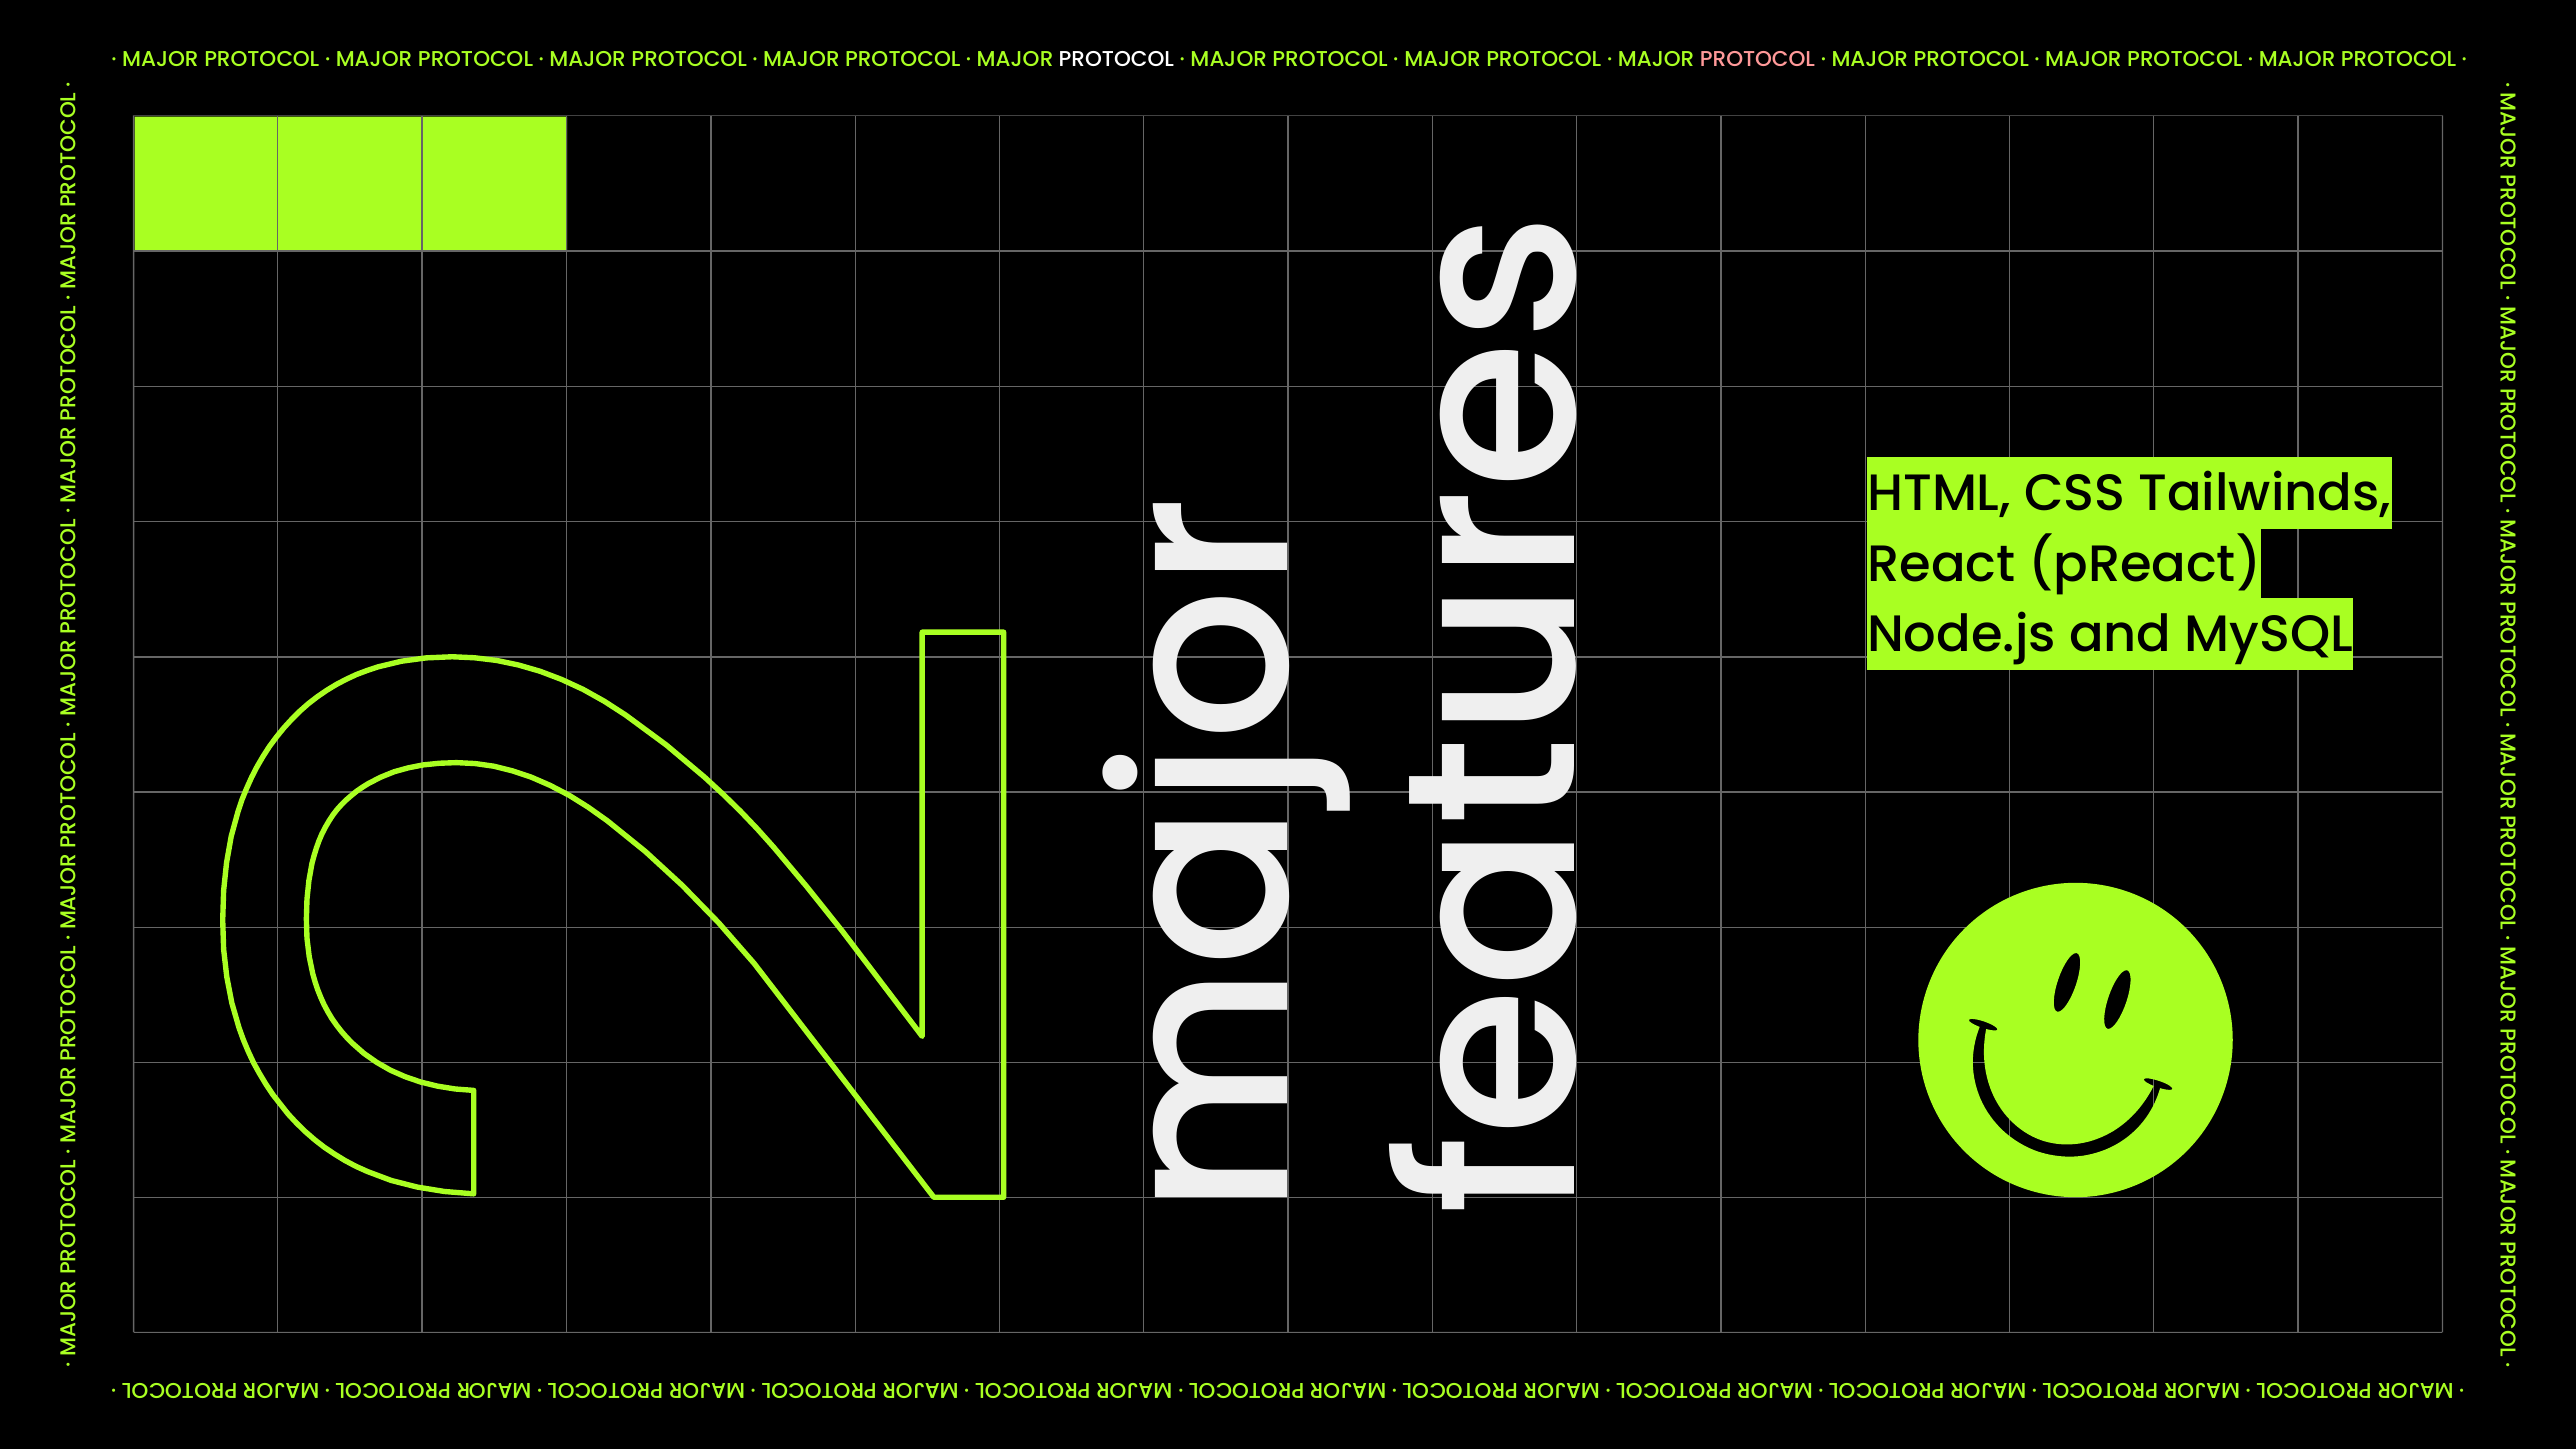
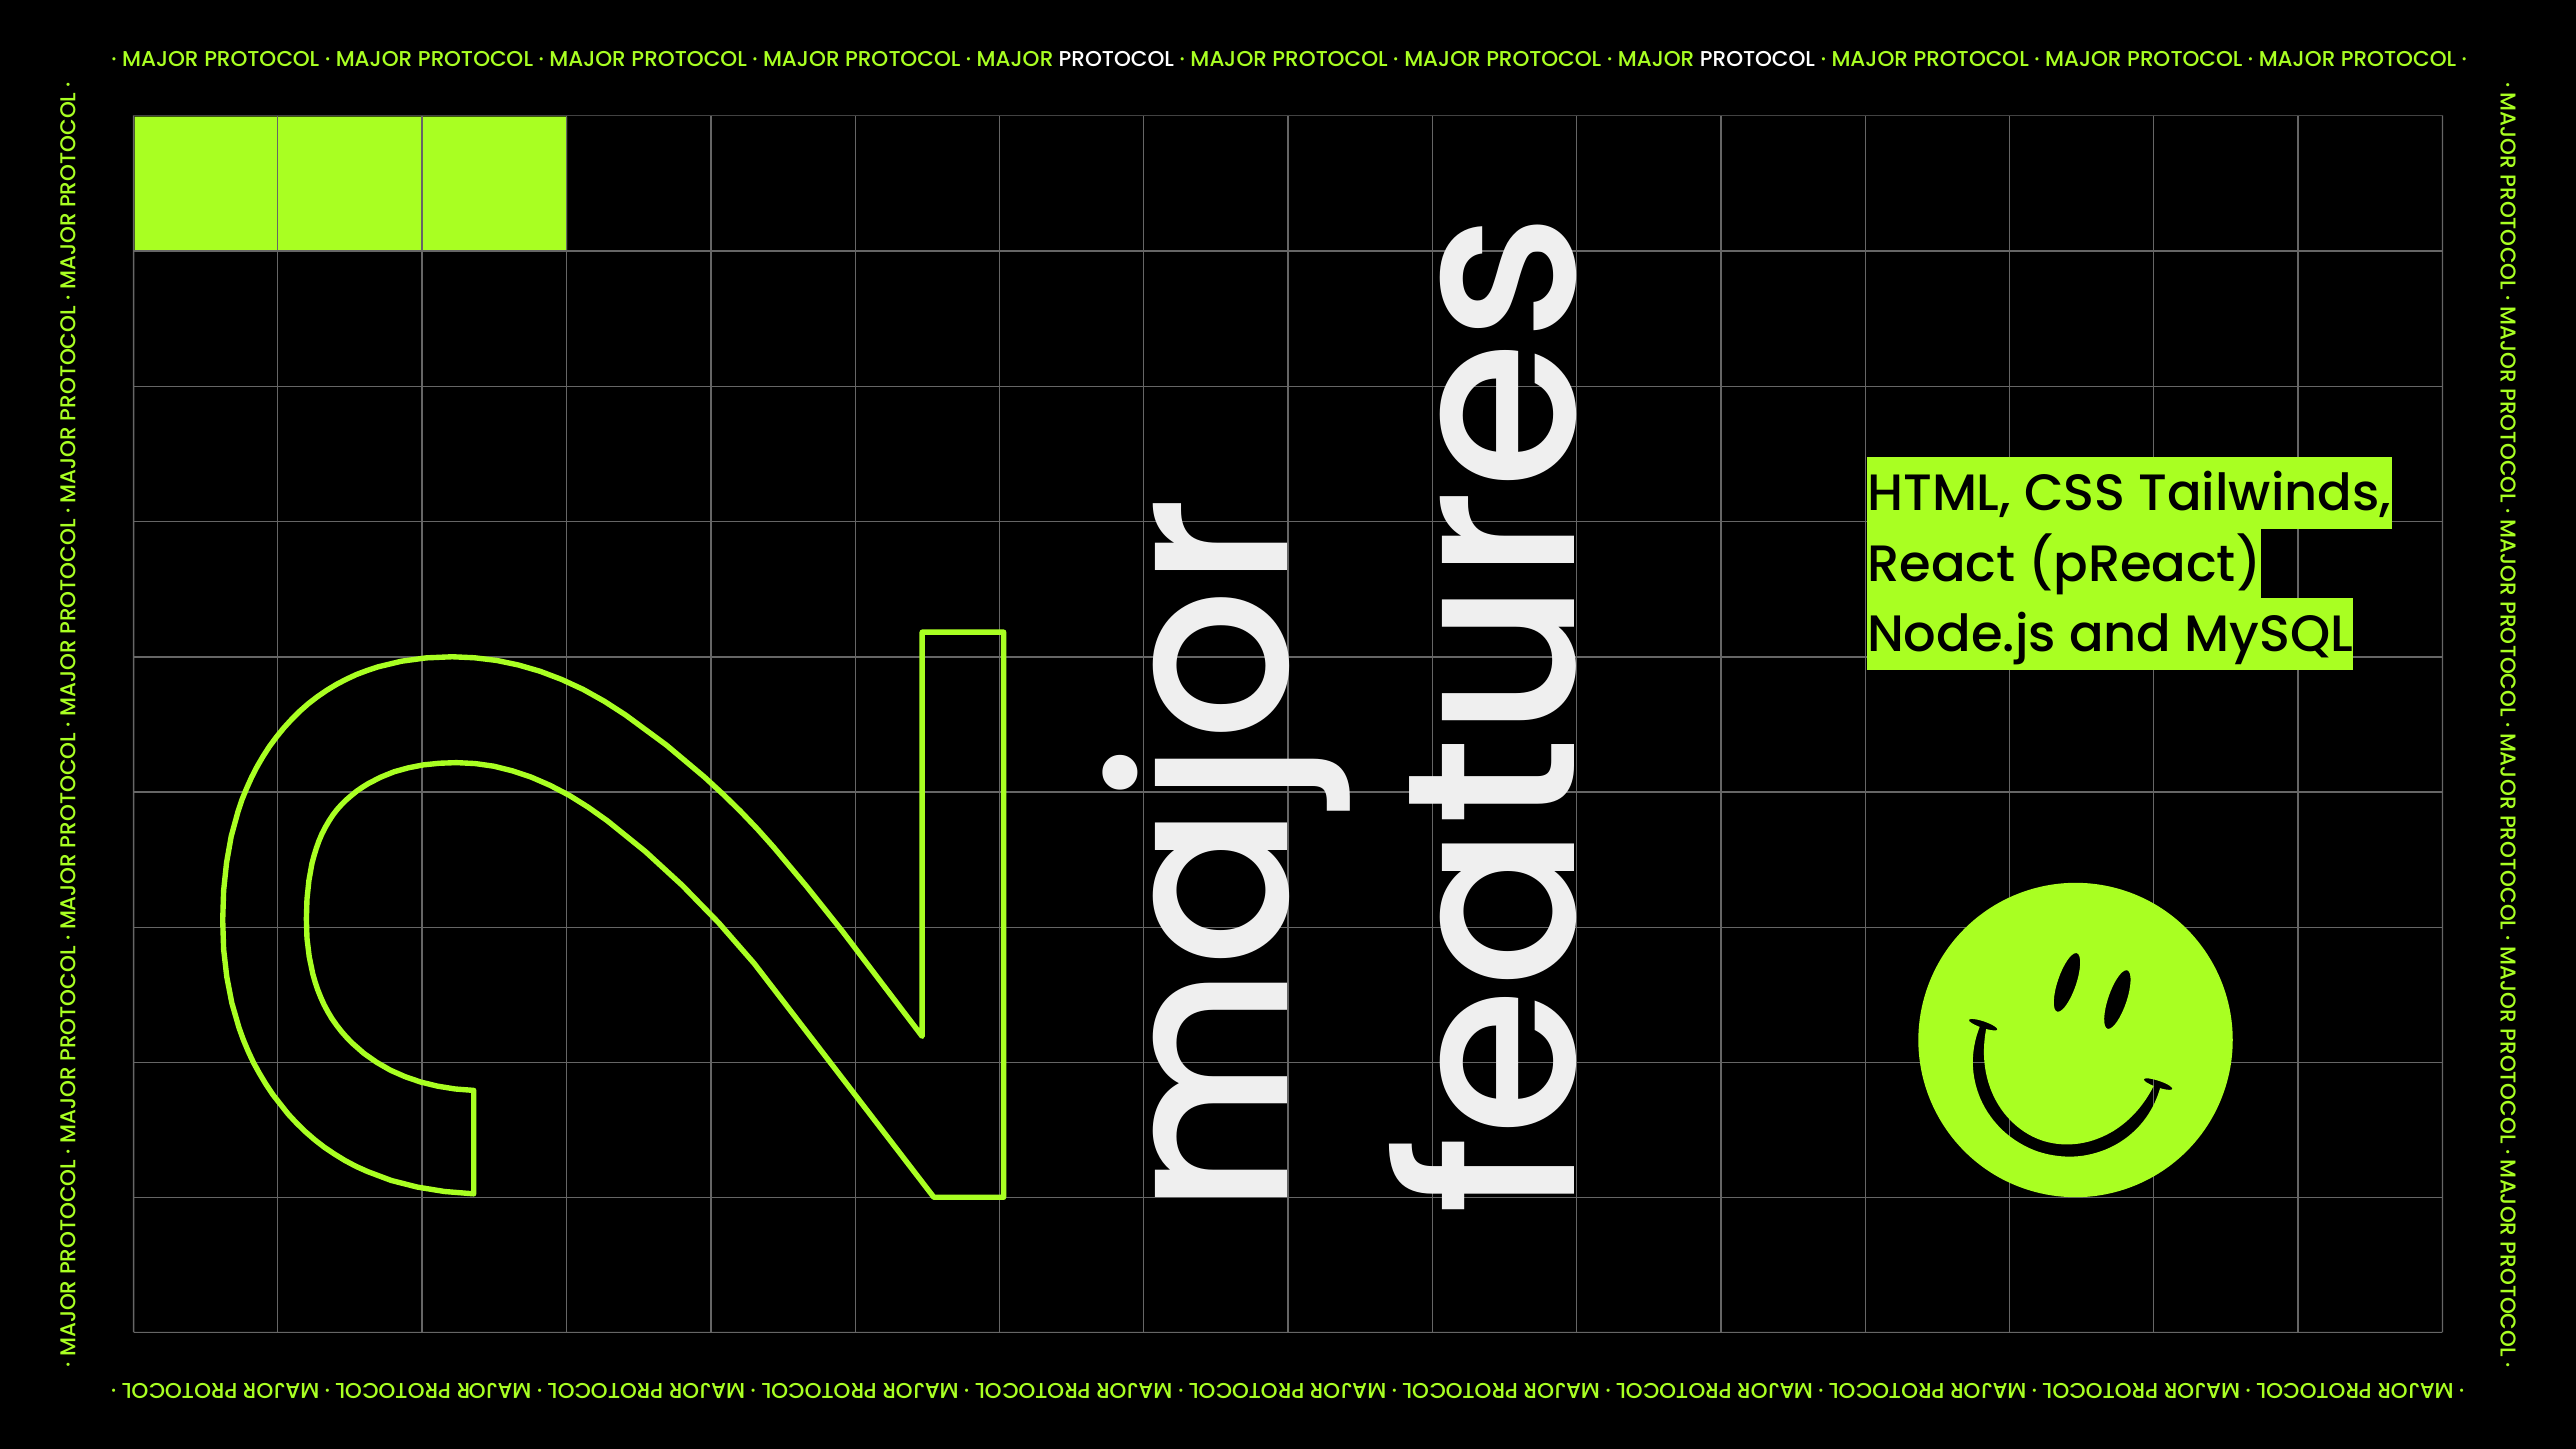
PROTOCOL at (1757, 59) colour: pink -> white
